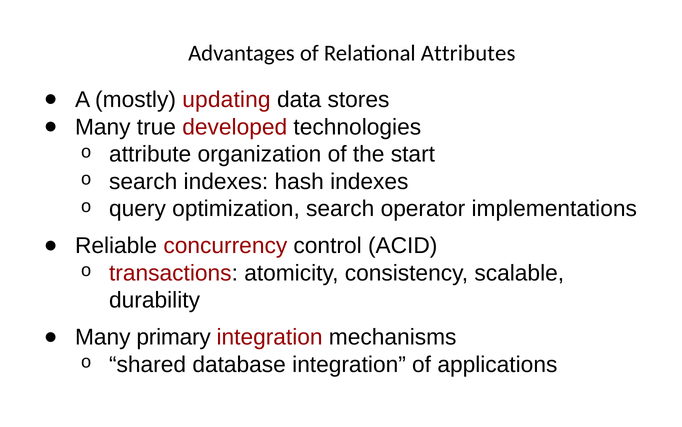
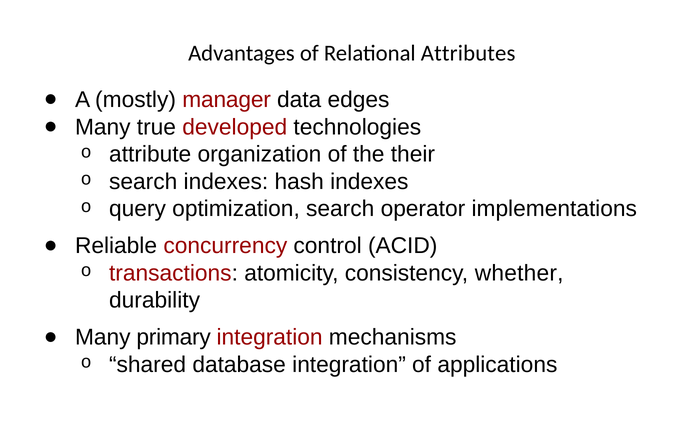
updating: updating -> manager
stores: stores -> edges
start: start -> their
scalable: scalable -> whether
